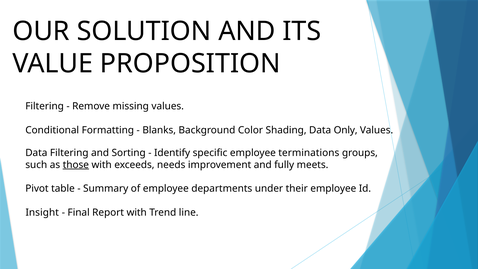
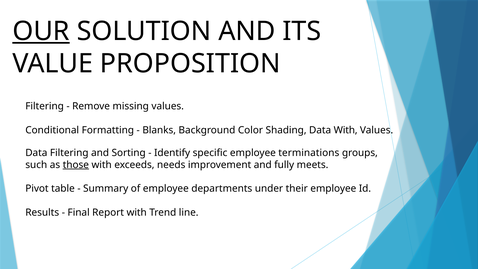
OUR underline: none -> present
Data Only: Only -> With
Insight: Insight -> Results
